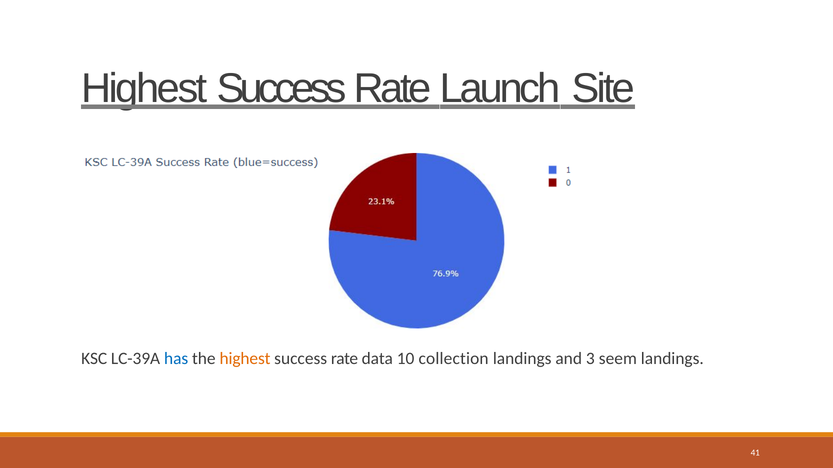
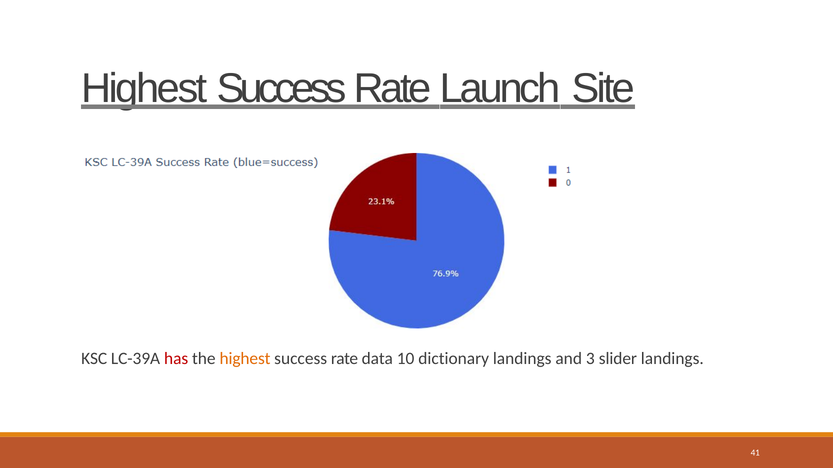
has colour: blue -> red
collection: collection -> dictionary
seem: seem -> slider
